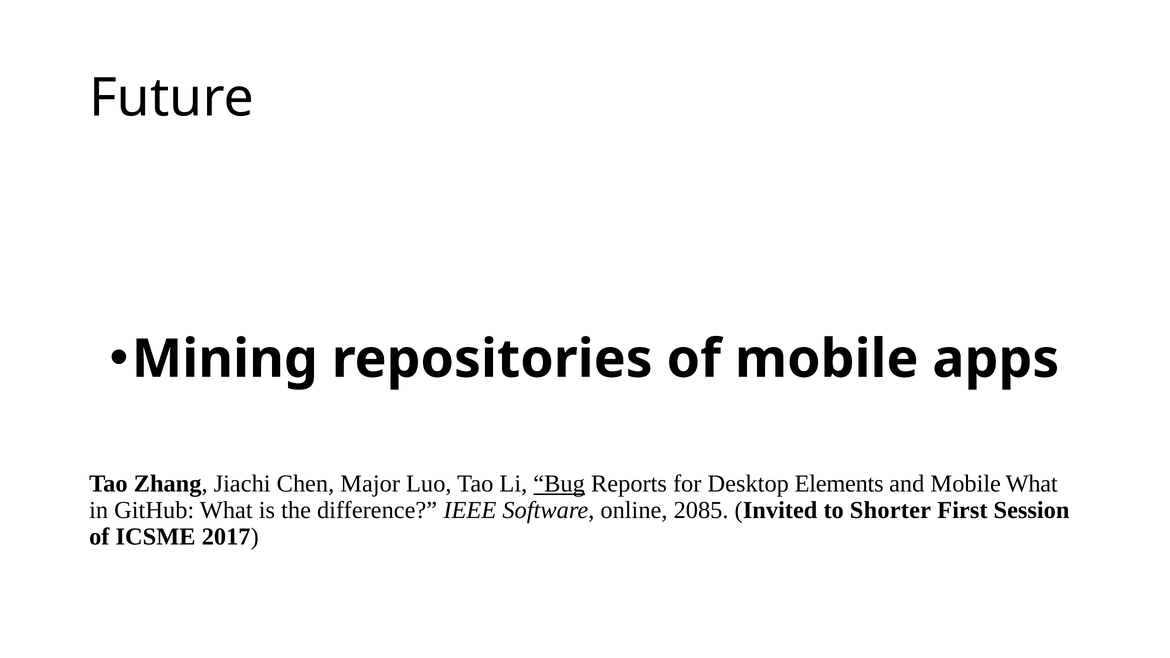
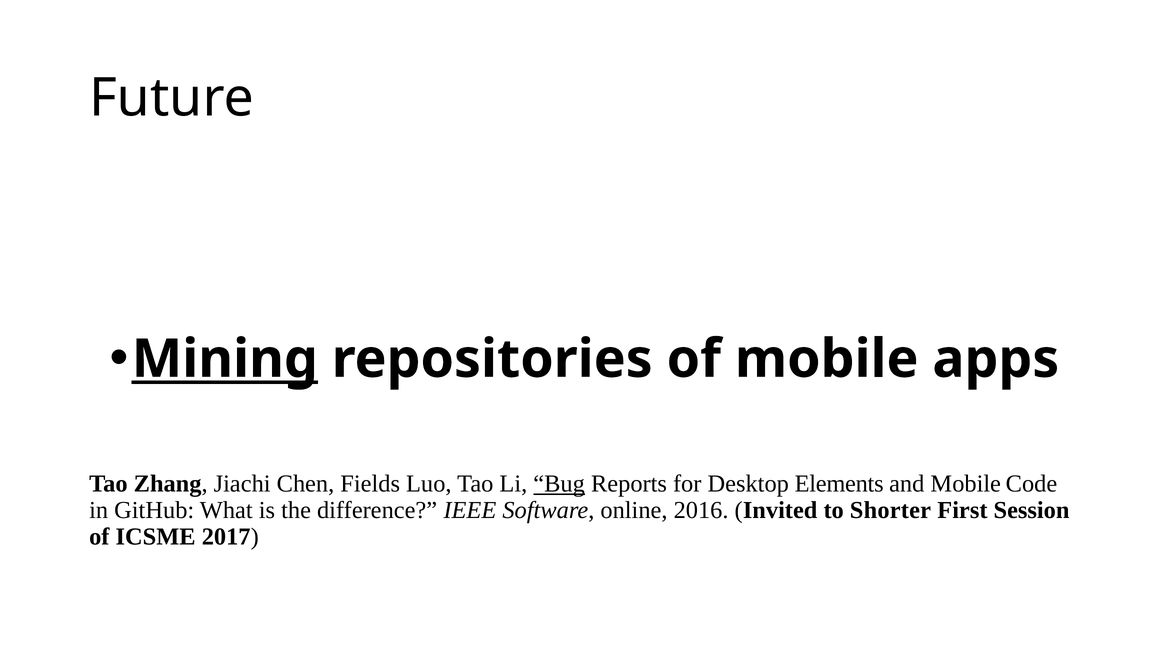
Mining underline: none -> present
Major: Major -> Fields
Mobile What: What -> Code
2085: 2085 -> 2016
